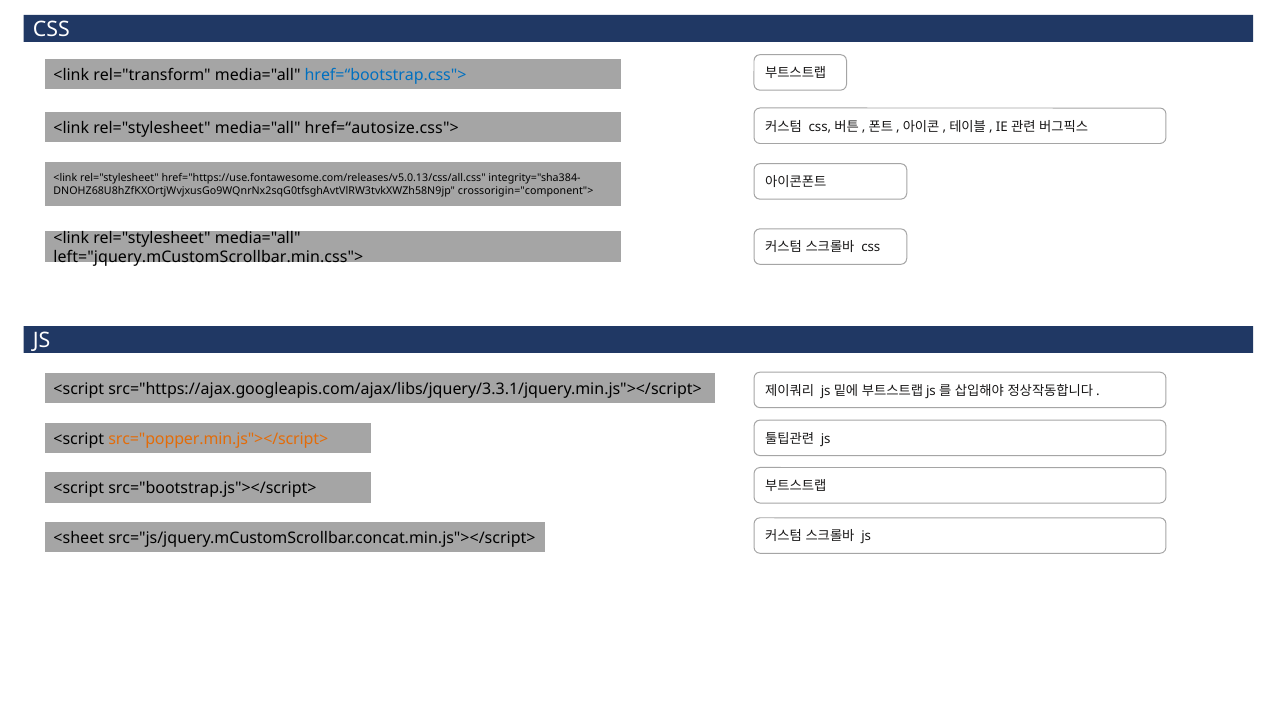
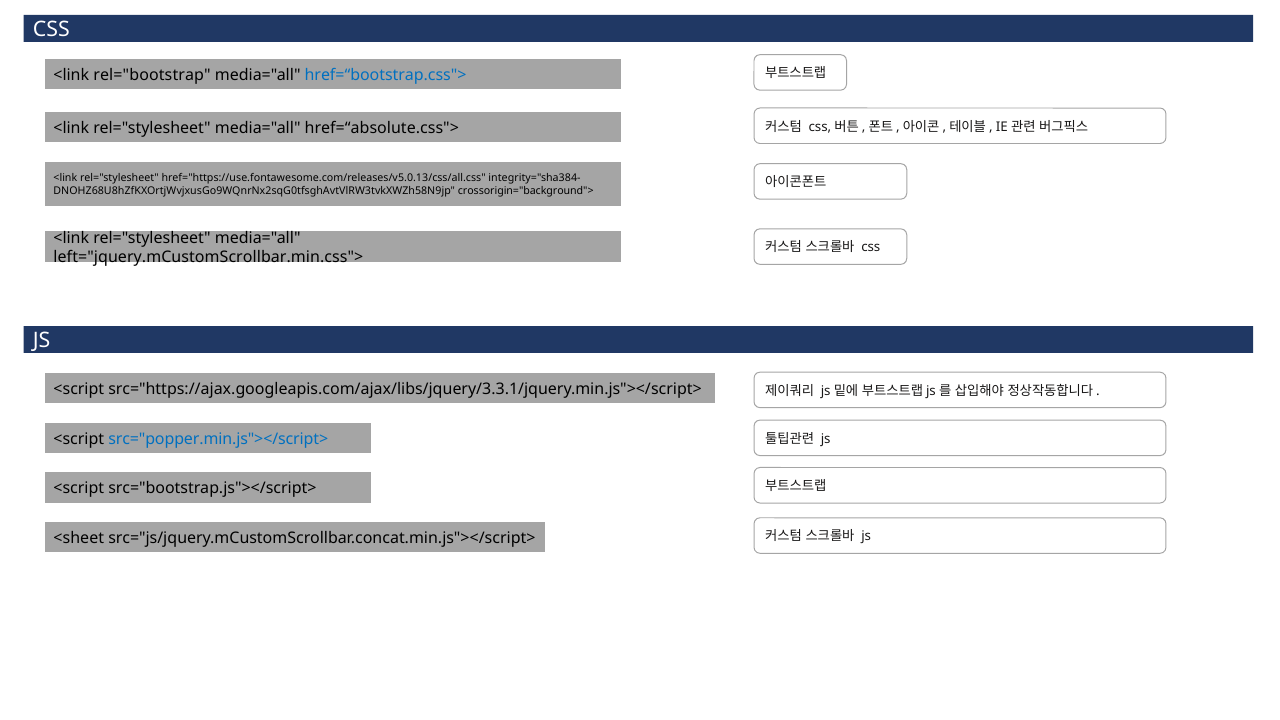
rel="transform: rel="transform -> rel="bootstrap
href=“autosize.css">: href=“autosize.css"> -> href=“absolute.css">
crossorigin="component">: crossorigin="component"> -> crossorigin="background">
src="popper.min.js"></script> colour: orange -> blue
